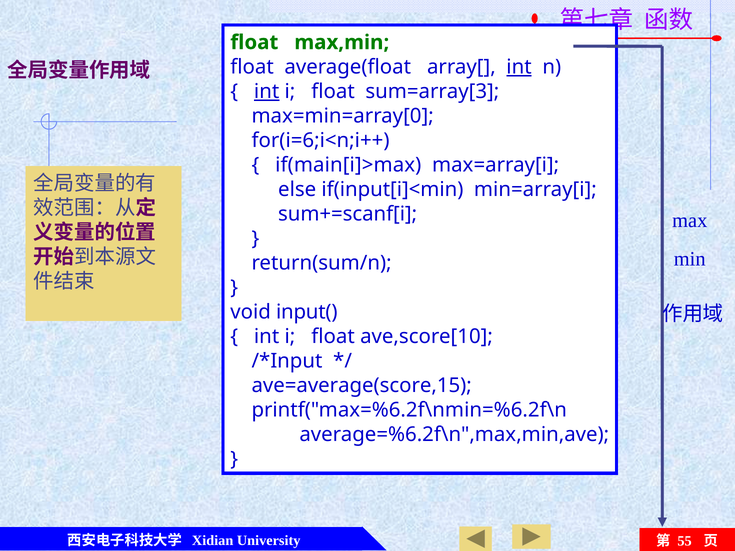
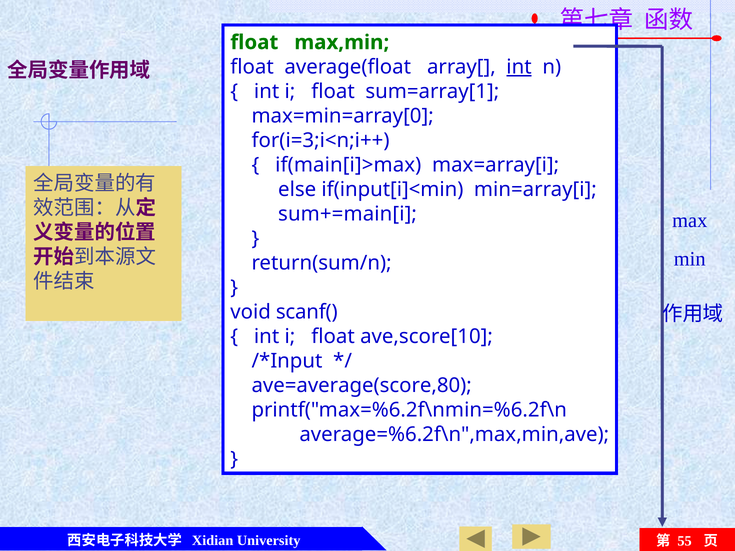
int at (267, 91) underline: present -> none
sum=array[3: sum=array[3 -> sum=array[1
for(i=6;i<n;i++: for(i=6;i<n;i++ -> for(i=3;i<n;i++
sum+=scanf[i: sum+=scanf[i -> sum+=main[i
input(: input( -> scanf(
ave=average(score,15: ave=average(score,15 -> ave=average(score,80
